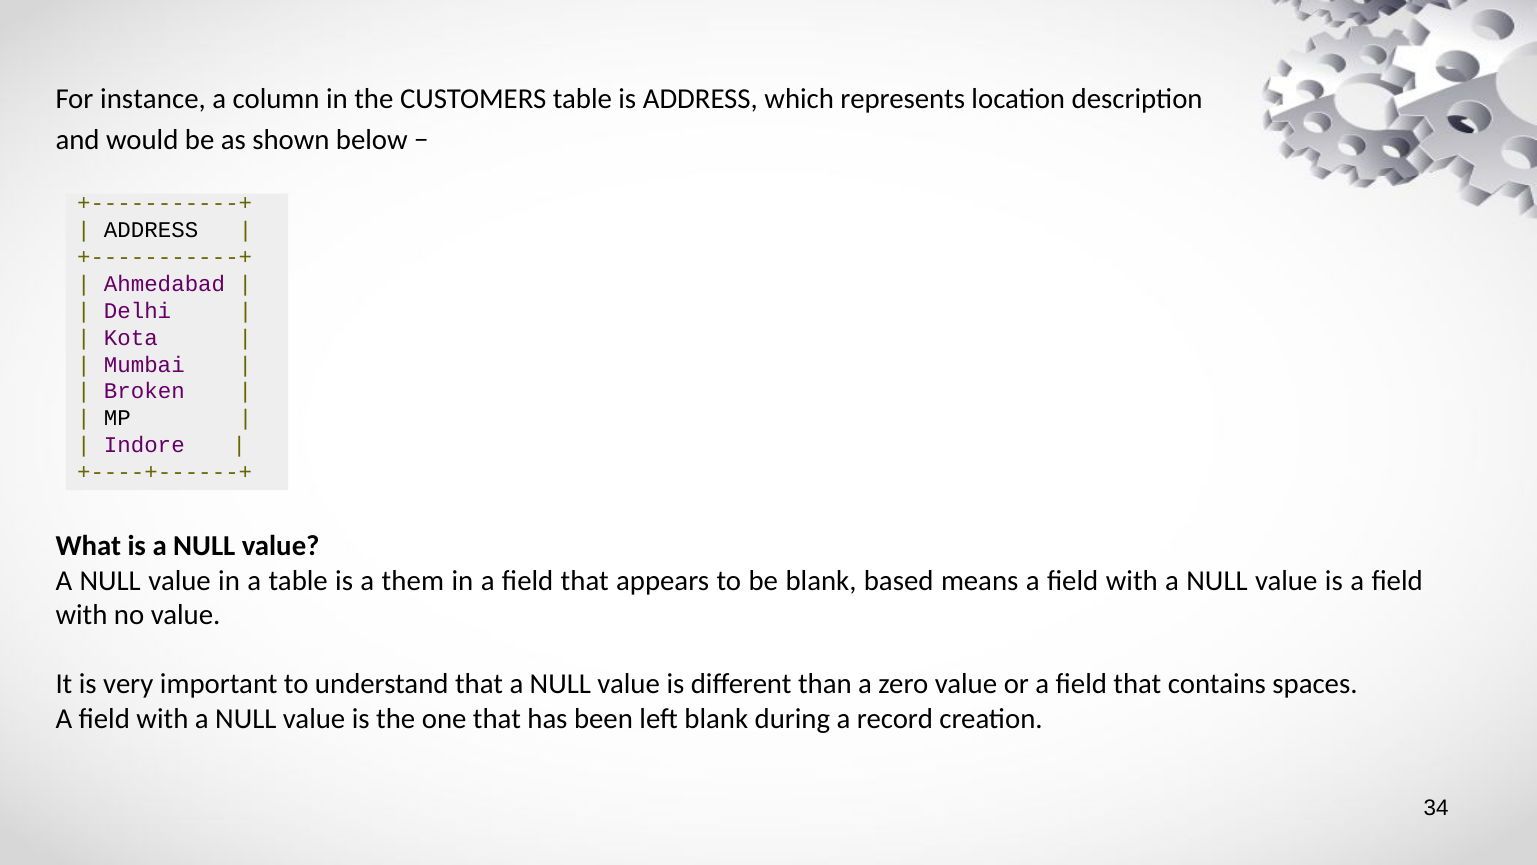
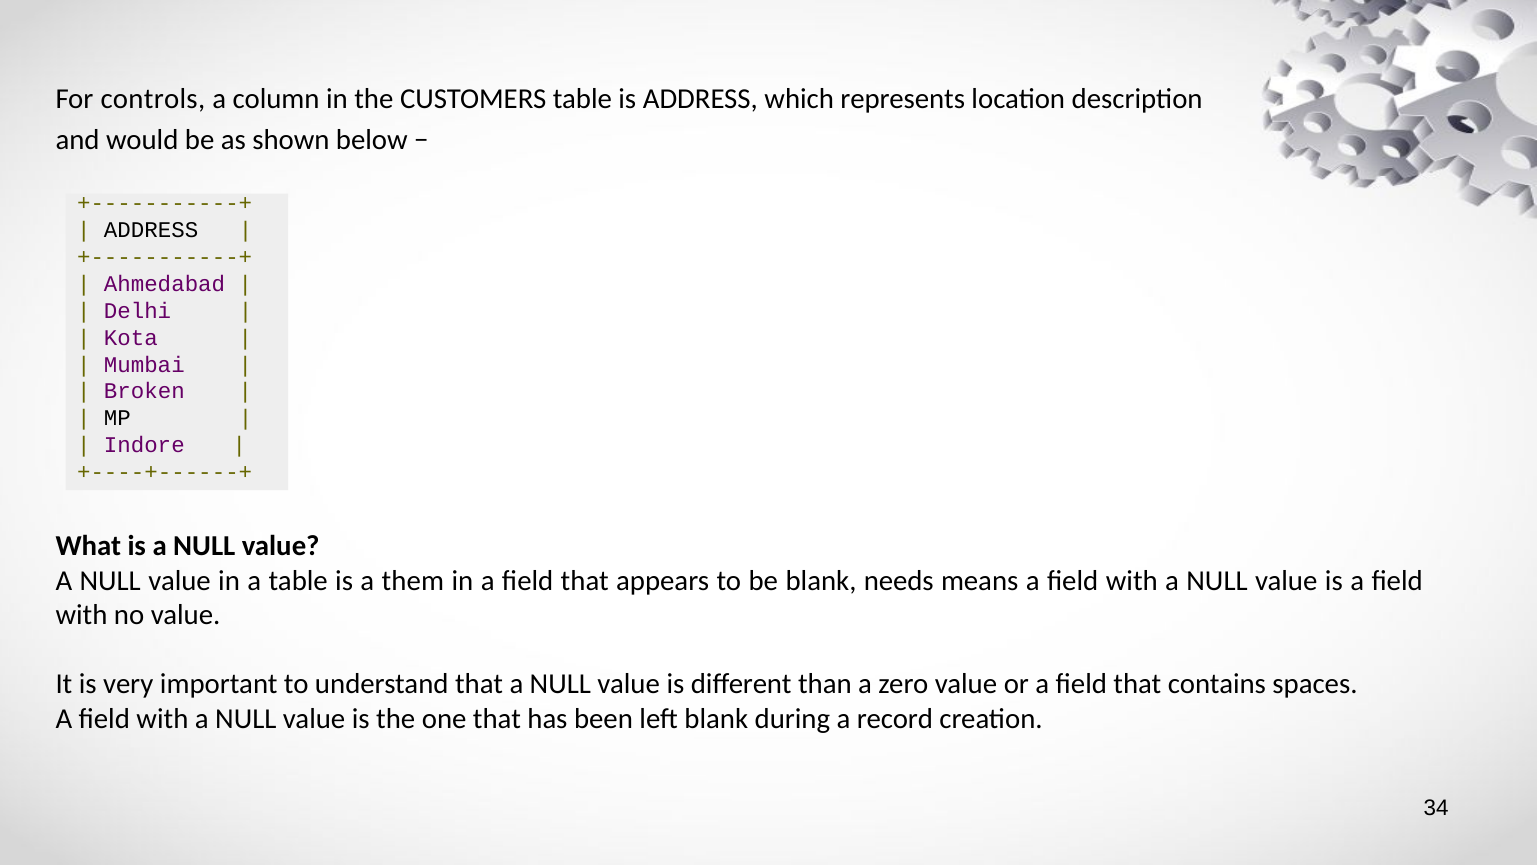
instance: instance -> controls
based: based -> needs
